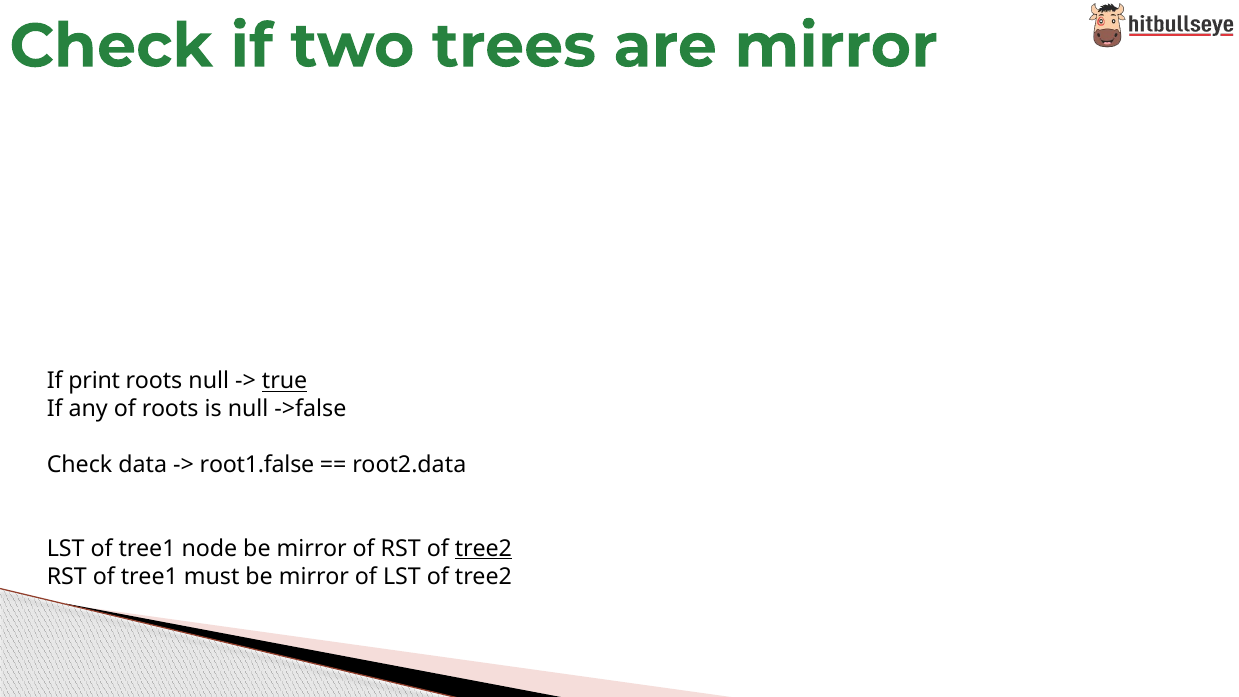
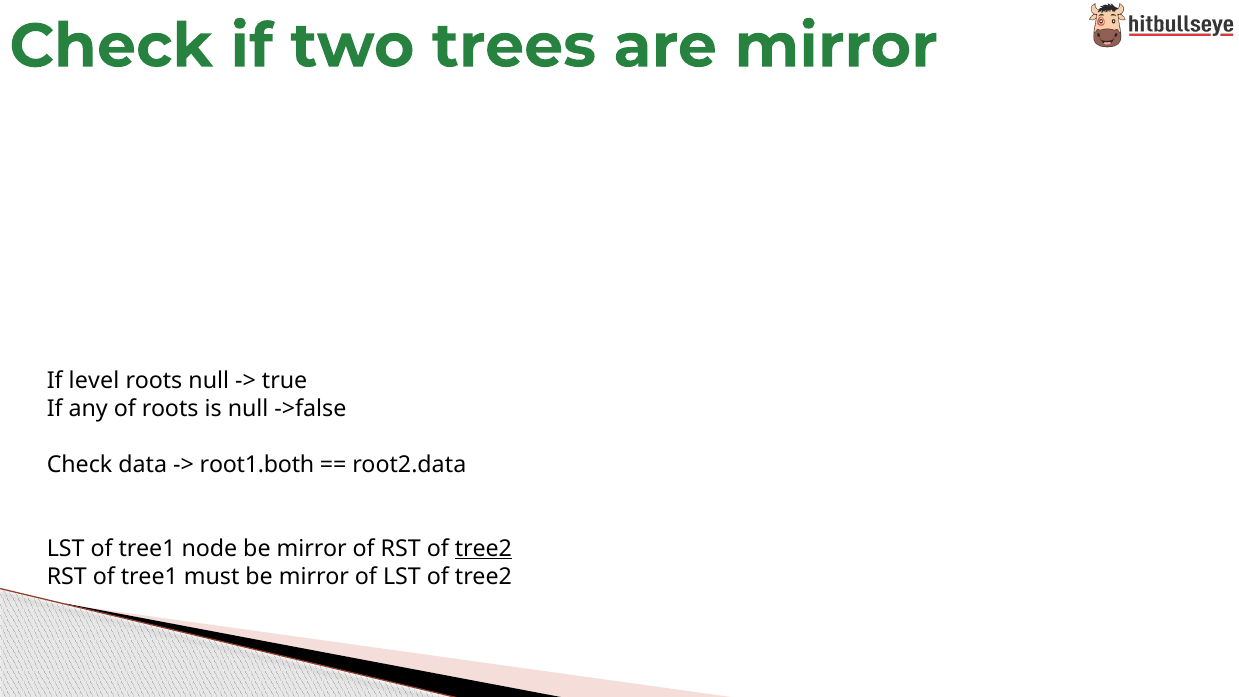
print: print -> level
true underline: present -> none
root1.false: root1.false -> root1.both
